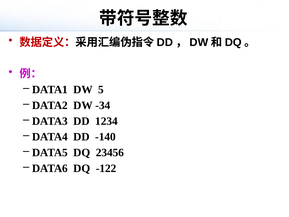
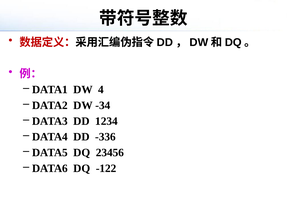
5: 5 -> 4
-140: -140 -> -336
